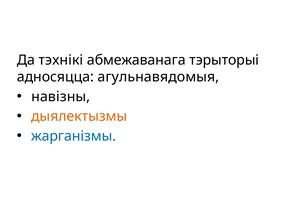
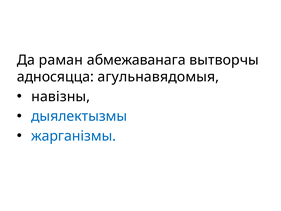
тэхнікі: тэхнікі -> раман
тэрыторыі: тэрыторыі -> вытворчы
дыялектызмы colour: orange -> blue
